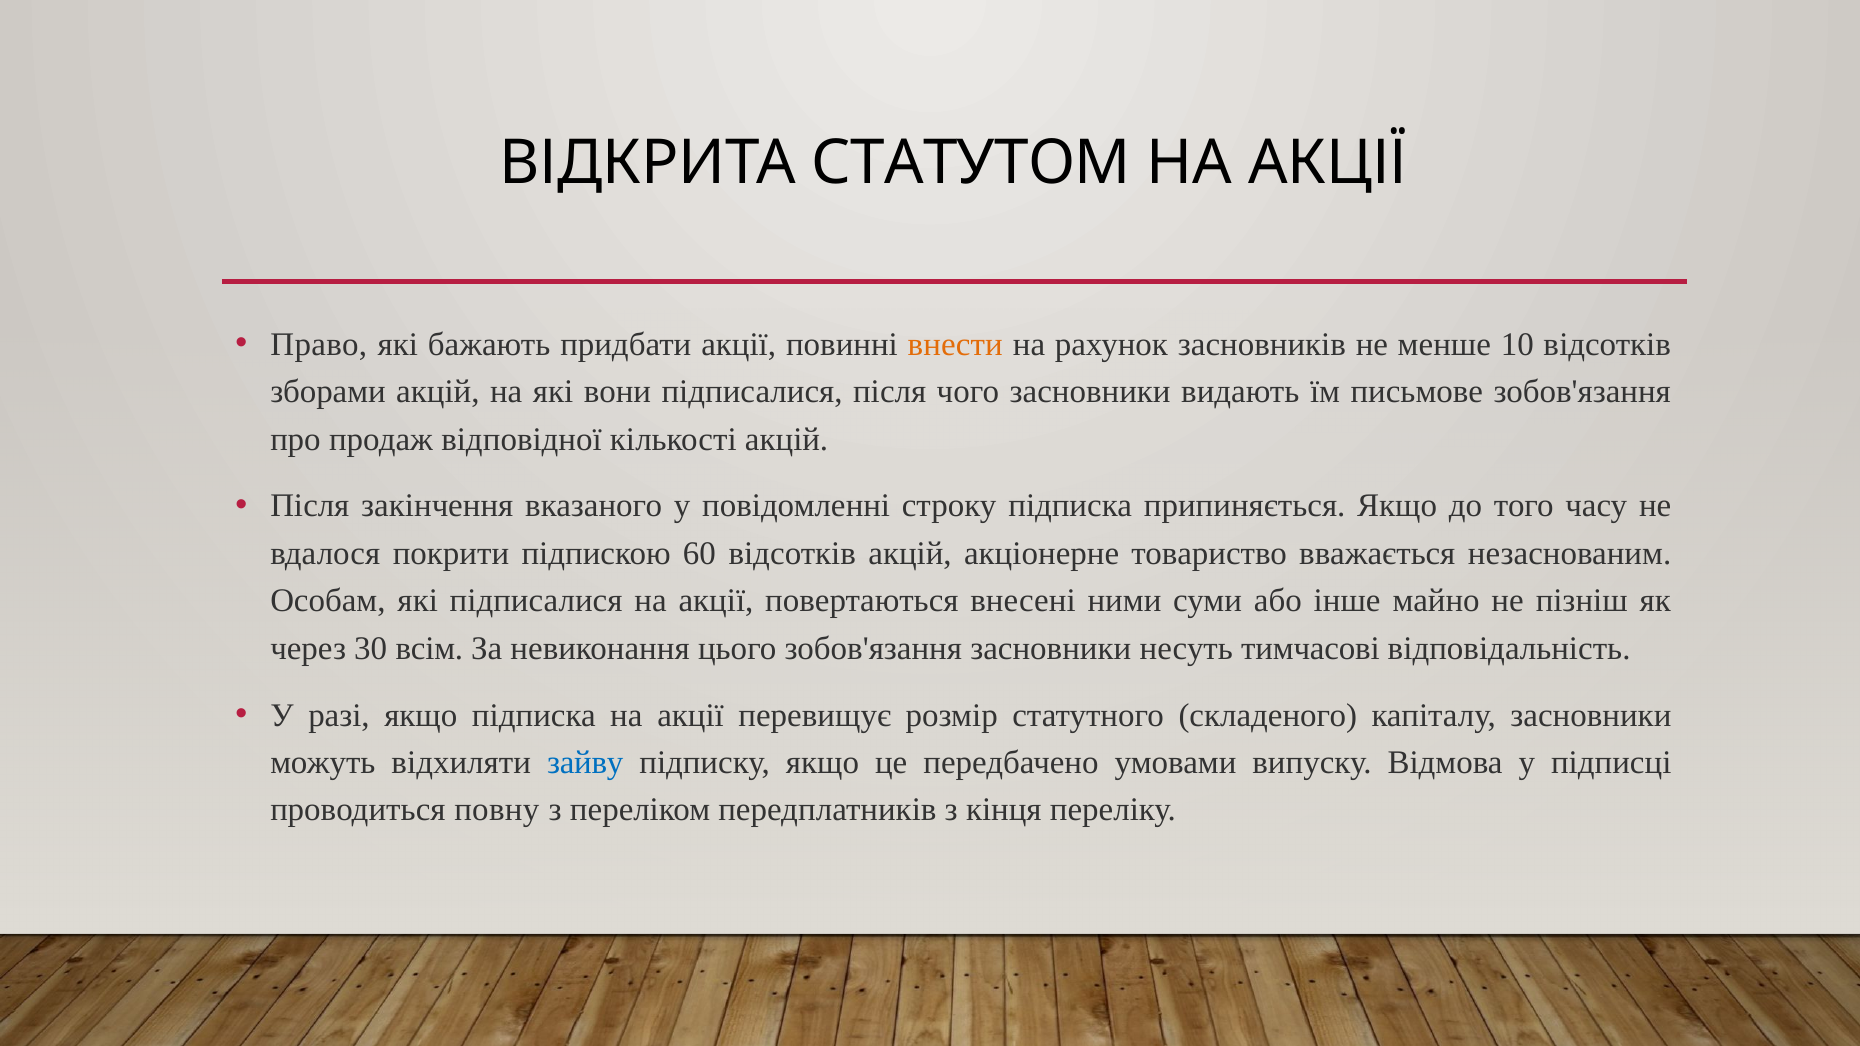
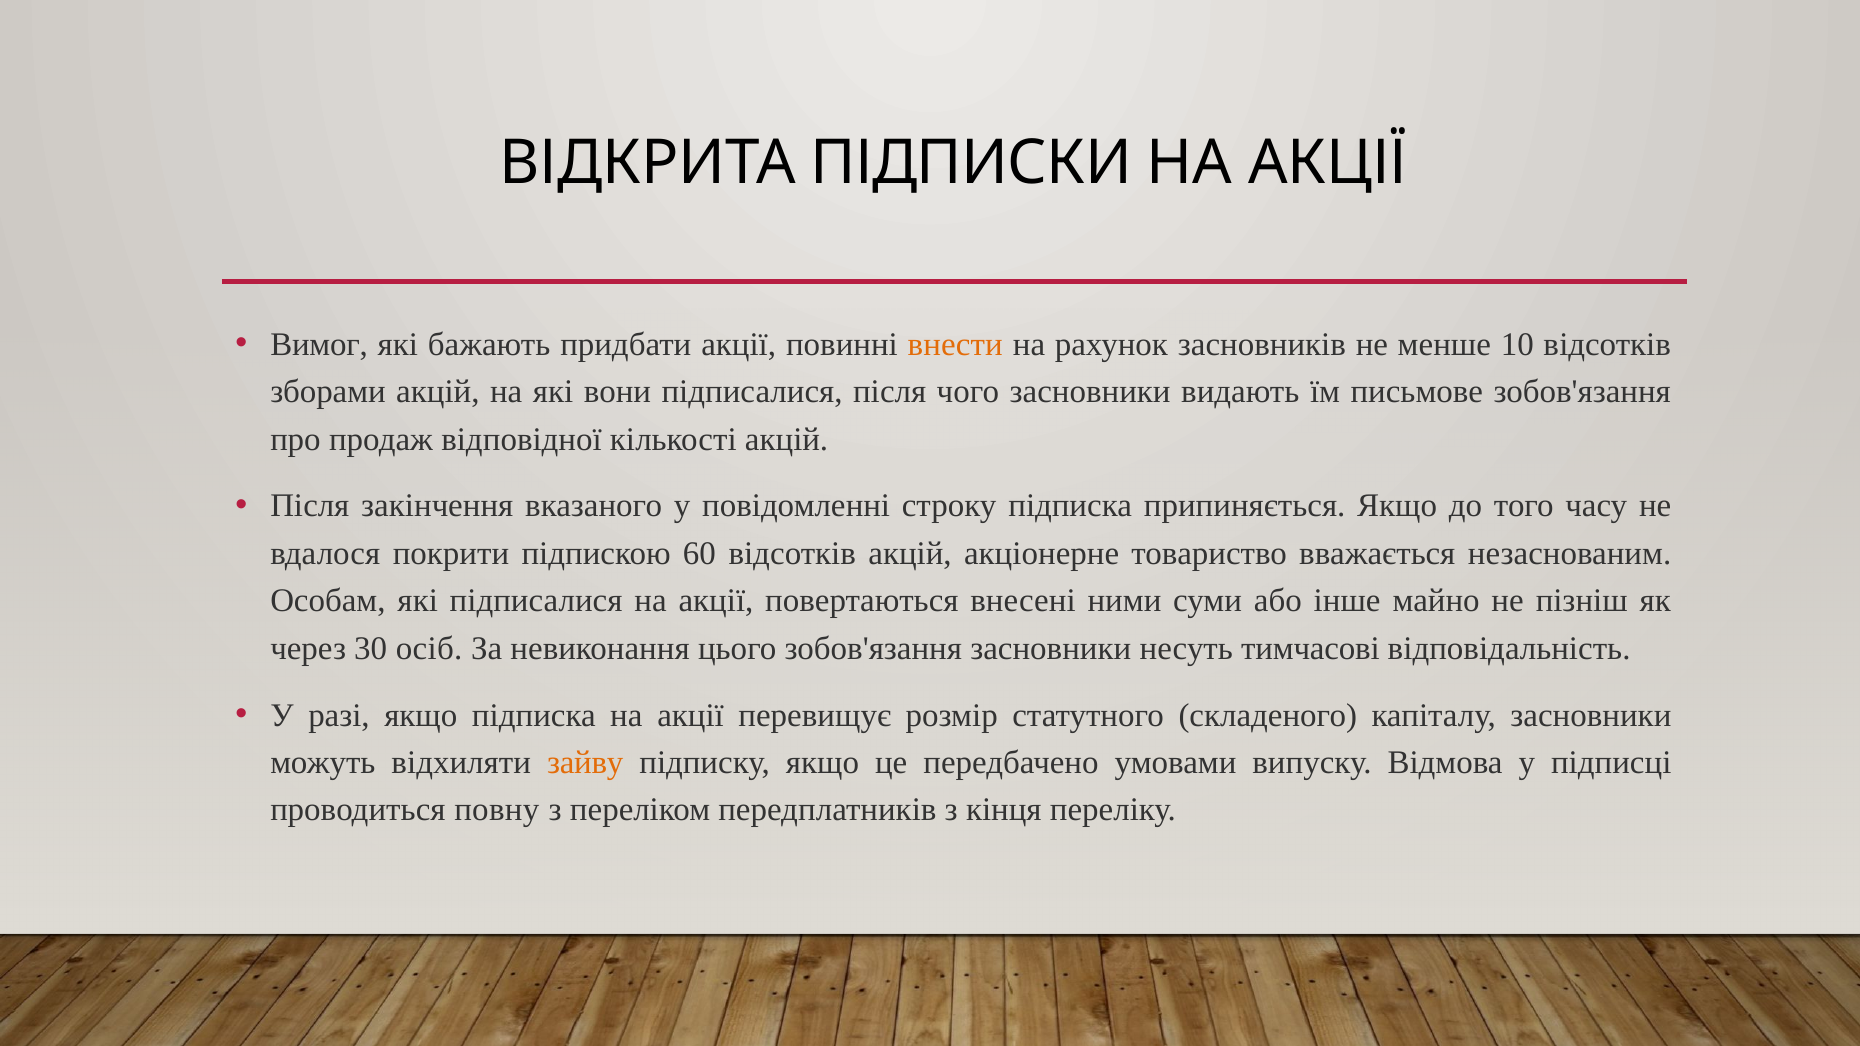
СТАТУТОМ: СТАТУТОМ -> ПІДПИСКИ
Право: Право -> Вимог
всім: всім -> осіб
зайву colour: blue -> orange
